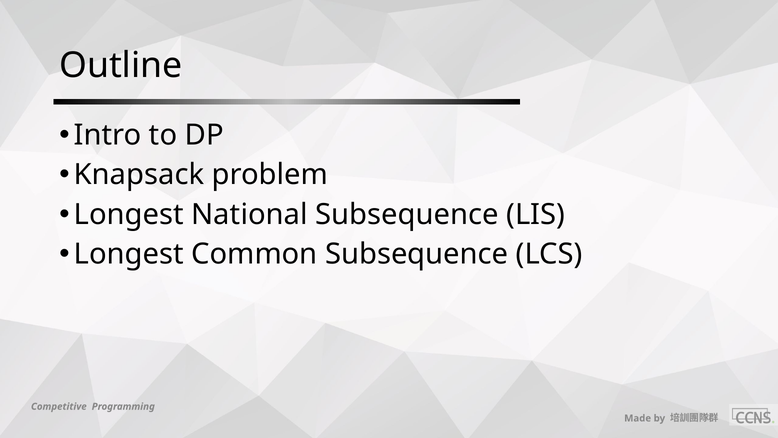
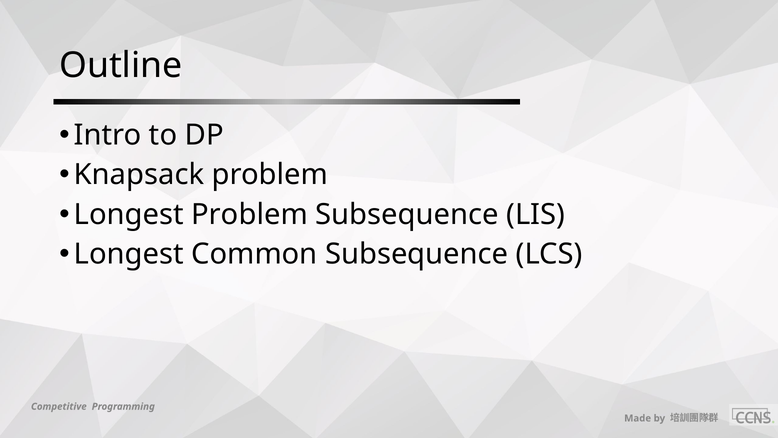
Longest National: National -> Problem
